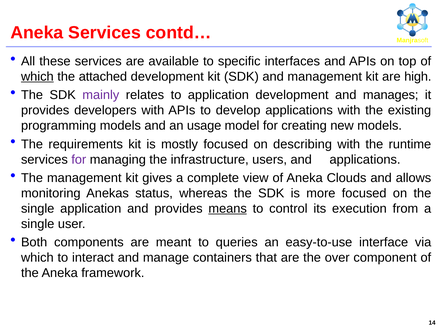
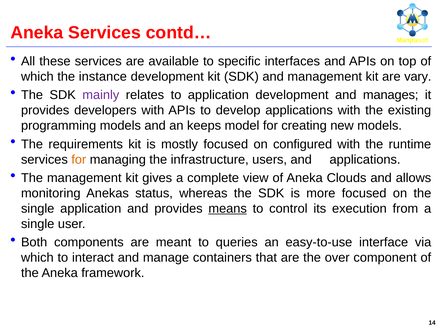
which at (37, 77) underline: present -> none
attached: attached -> instance
high: high -> vary
usage: usage -> keeps
describing: describing -> configured
for at (79, 160) colour: purple -> orange
